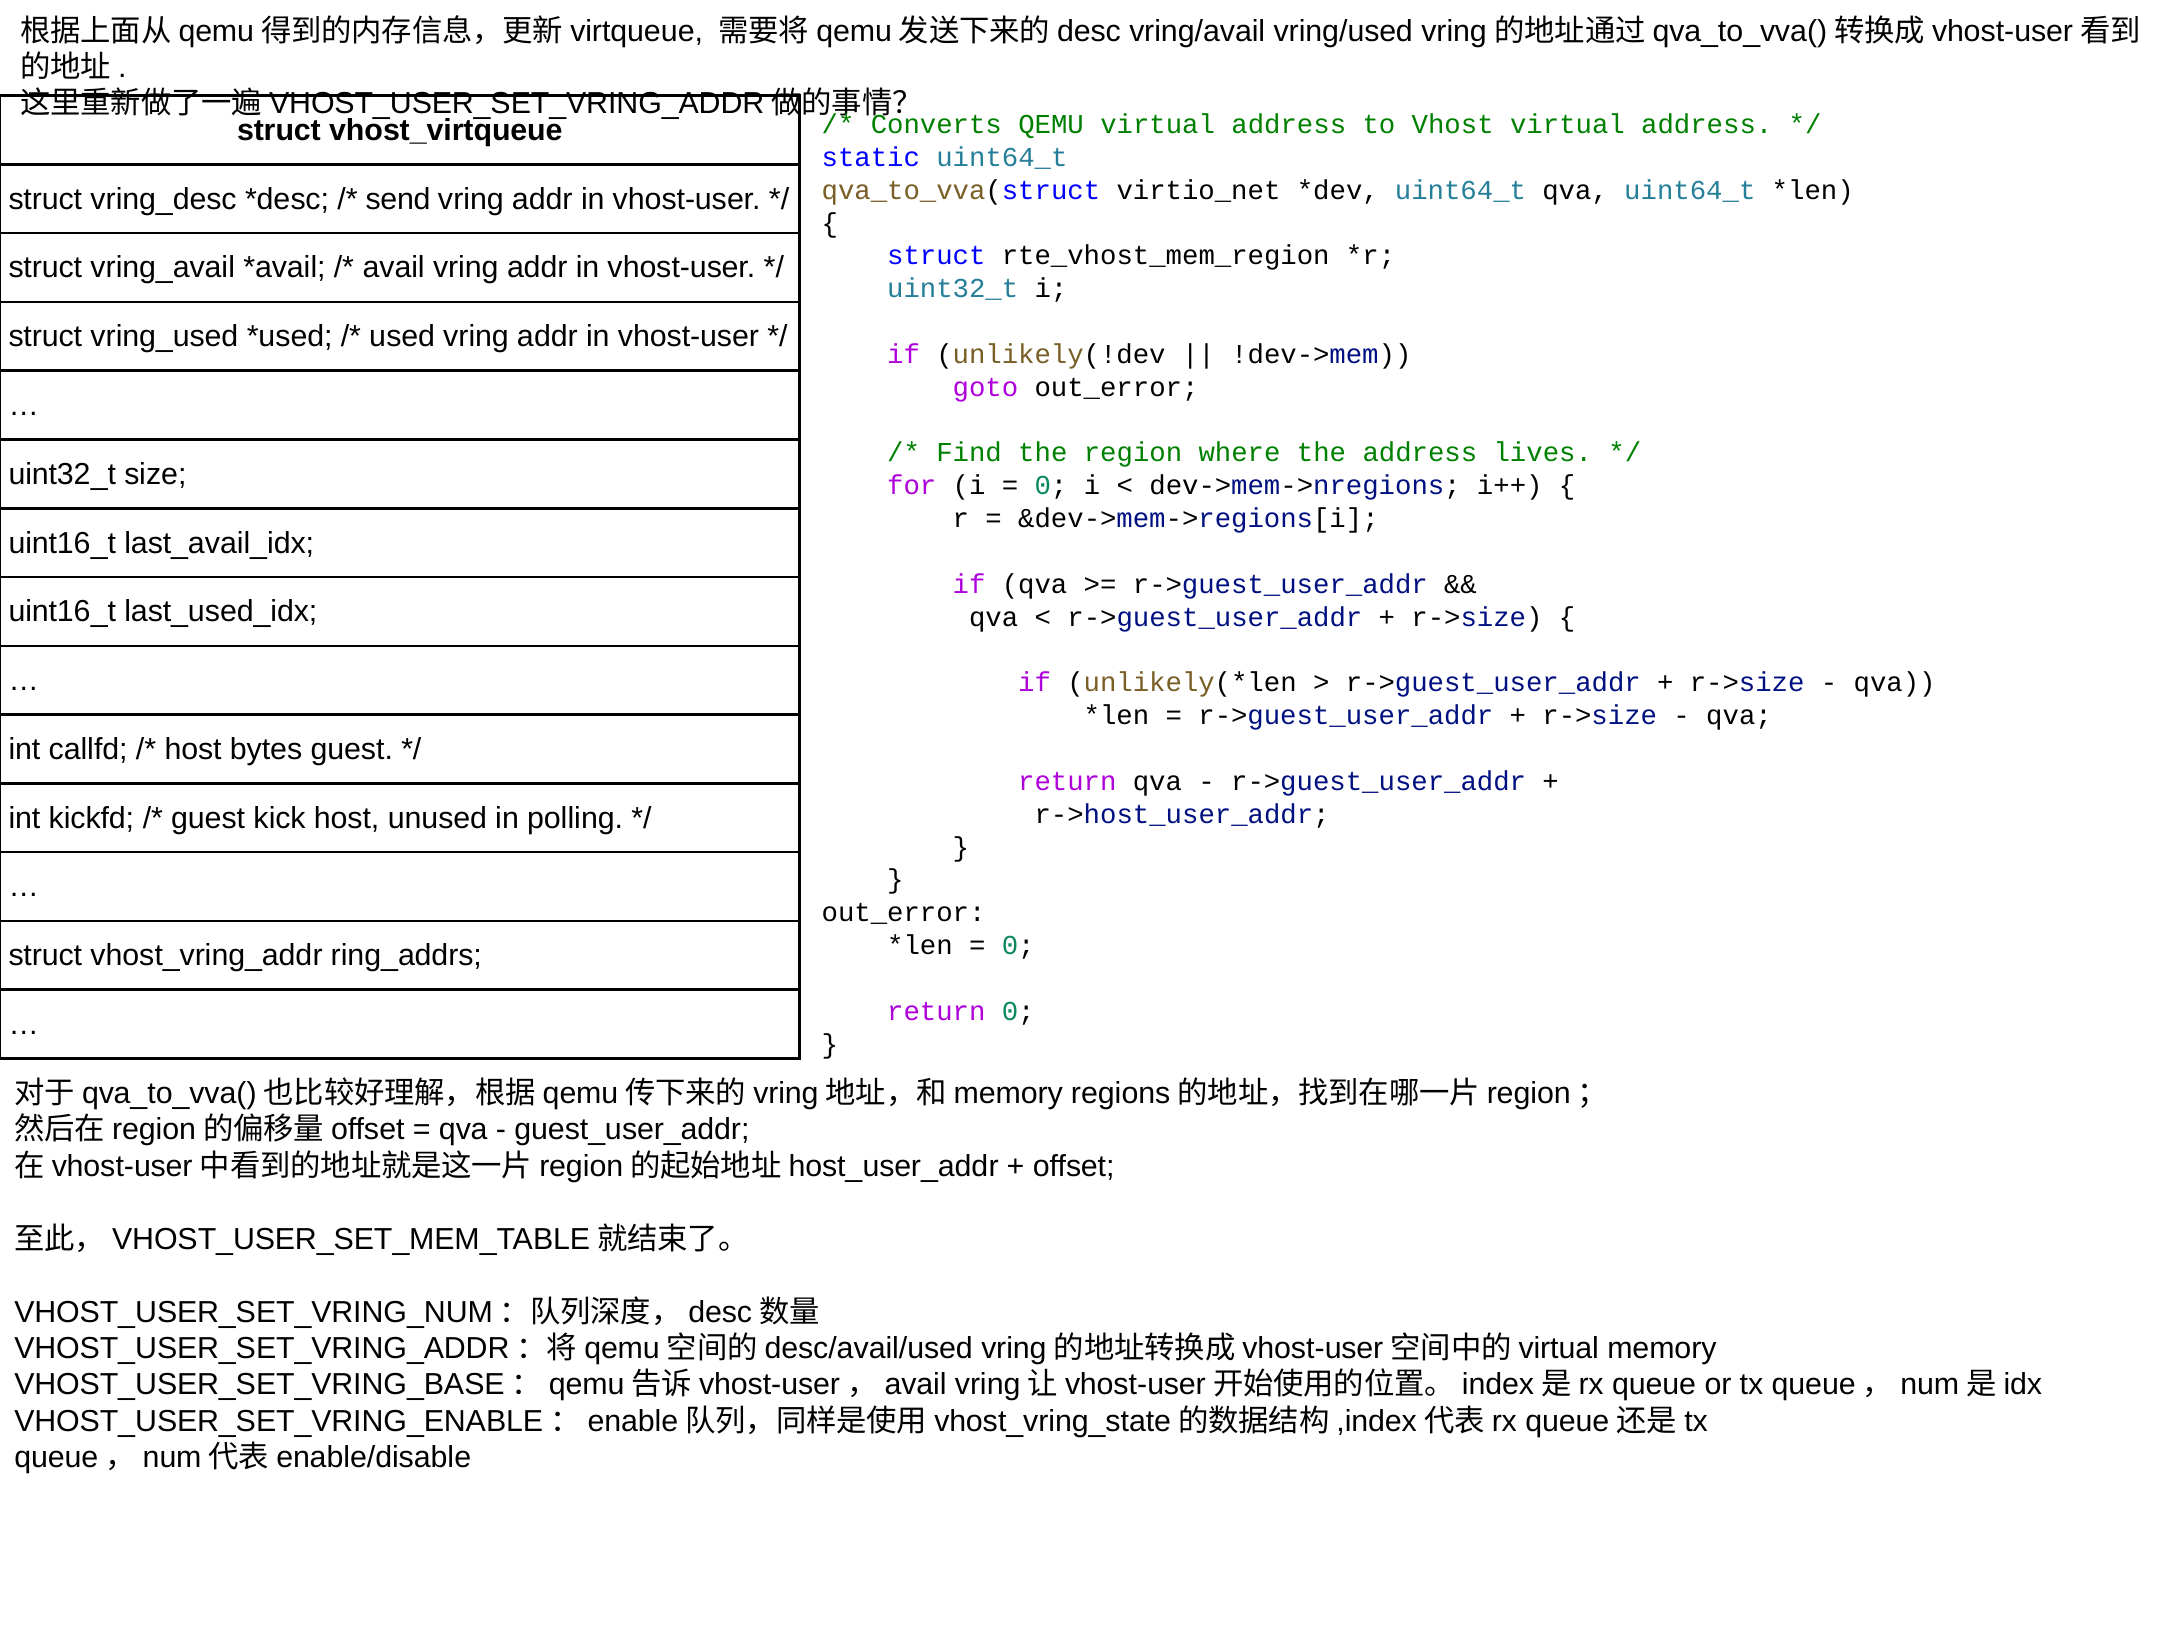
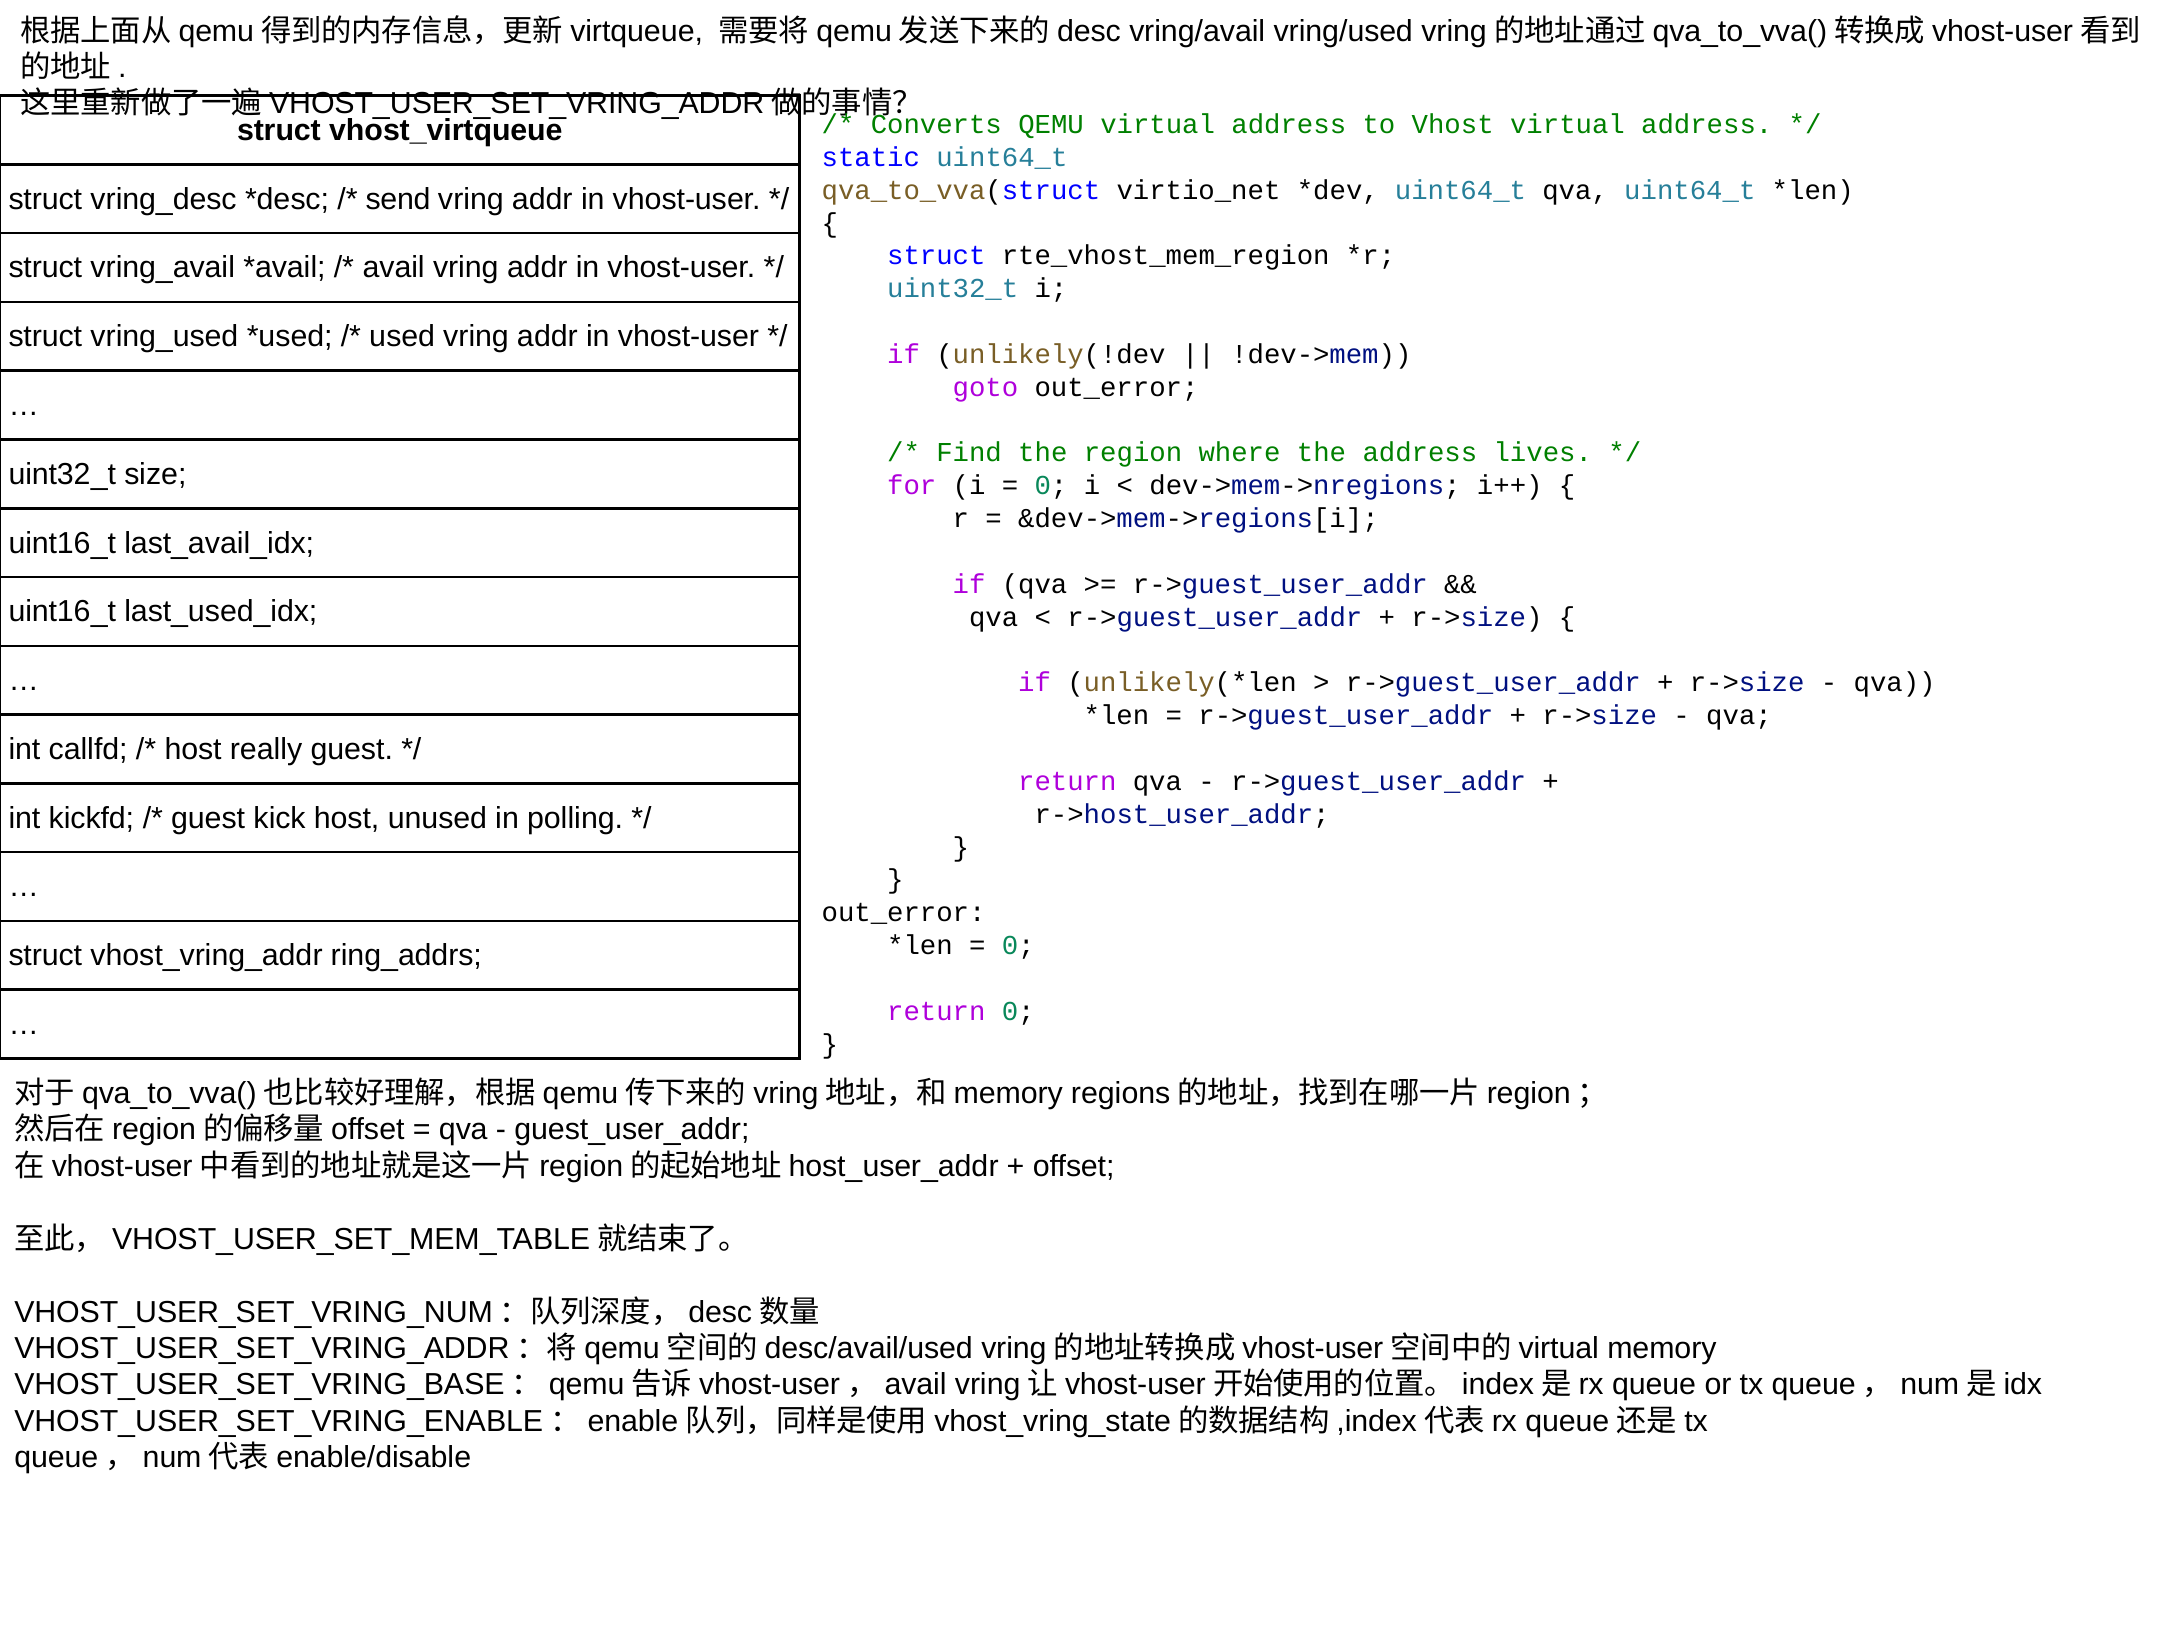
bytes: bytes -> really
